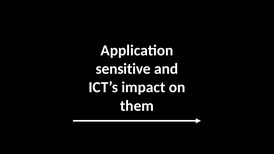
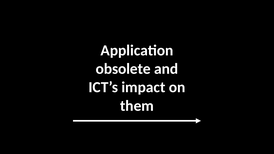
sensitive: sensitive -> obsolete
